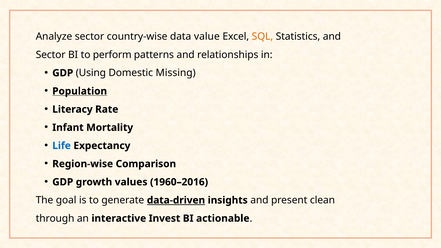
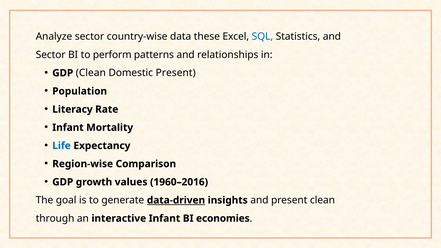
value: value -> these
SQL colour: orange -> blue
GDP Using: Using -> Clean
Domestic Missing: Missing -> Present
Population underline: present -> none
interactive Invest: Invest -> Infant
actionable: actionable -> economies
